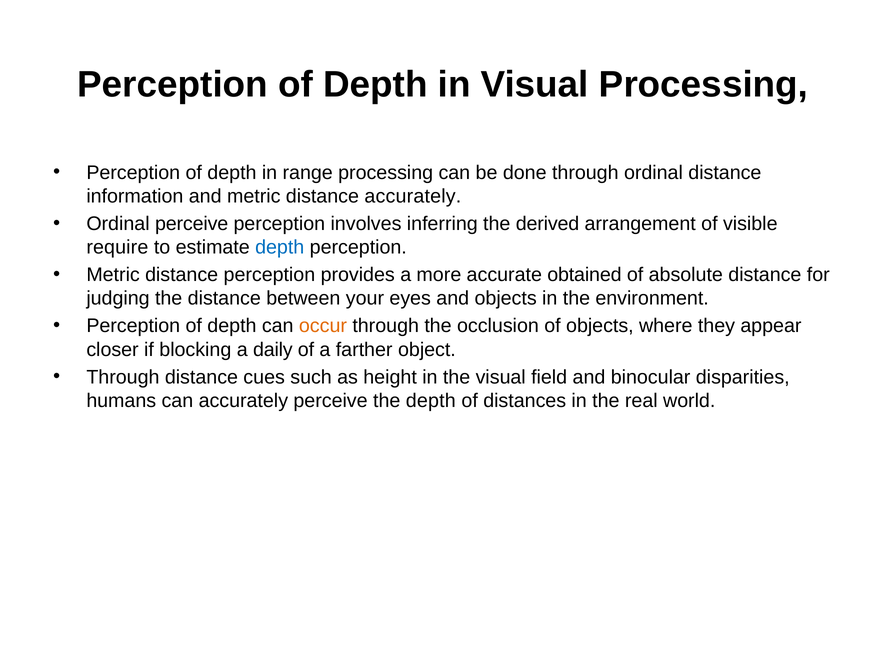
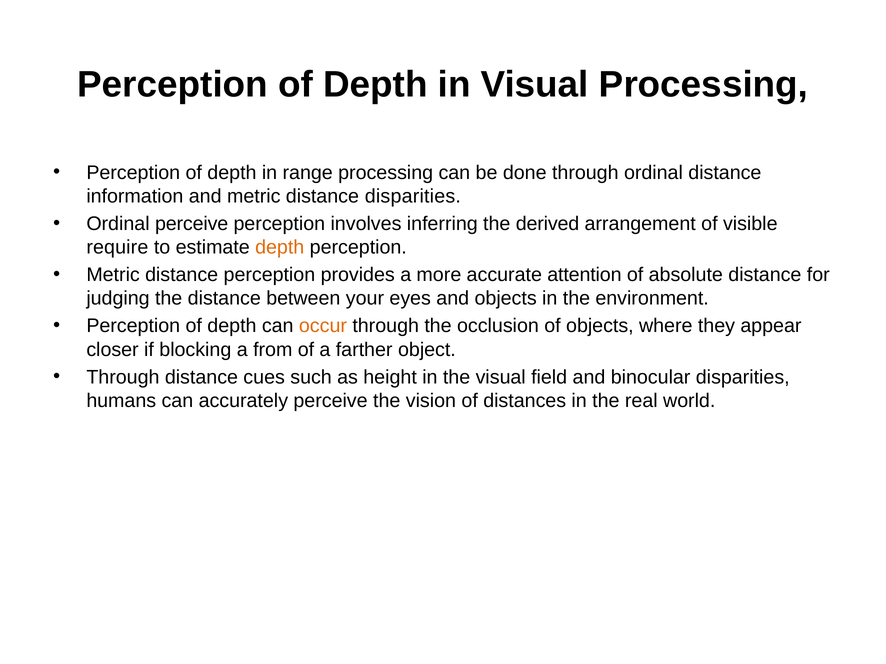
distance accurately: accurately -> disparities
depth at (280, 247) colour: blue -> orange
obtained: obtained -> attention
daily: daily -> from
the depth: depth -> vision
